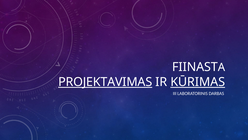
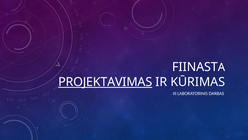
KŪRIMAS underline: present -> none
